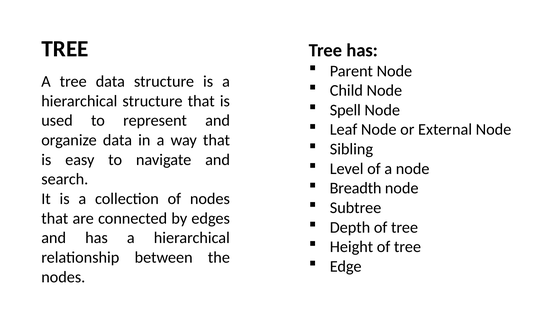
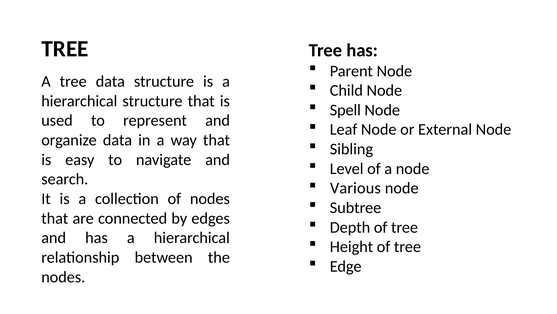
Breadth: Breadth -> Various
